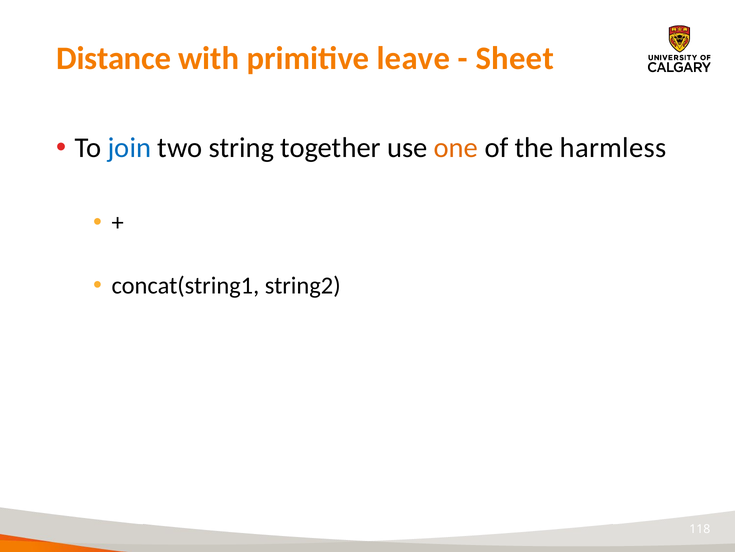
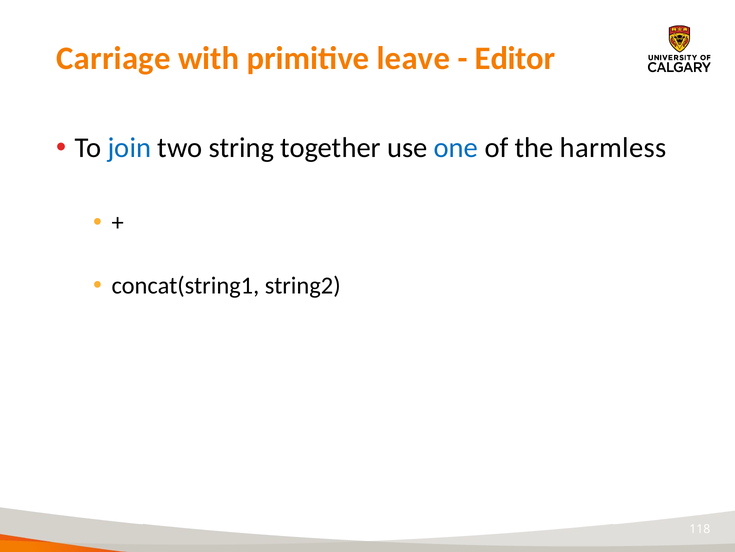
Distance: Distance -> Carriage
Sheet: Sheet -> Editor
one colour: orange -> blue
